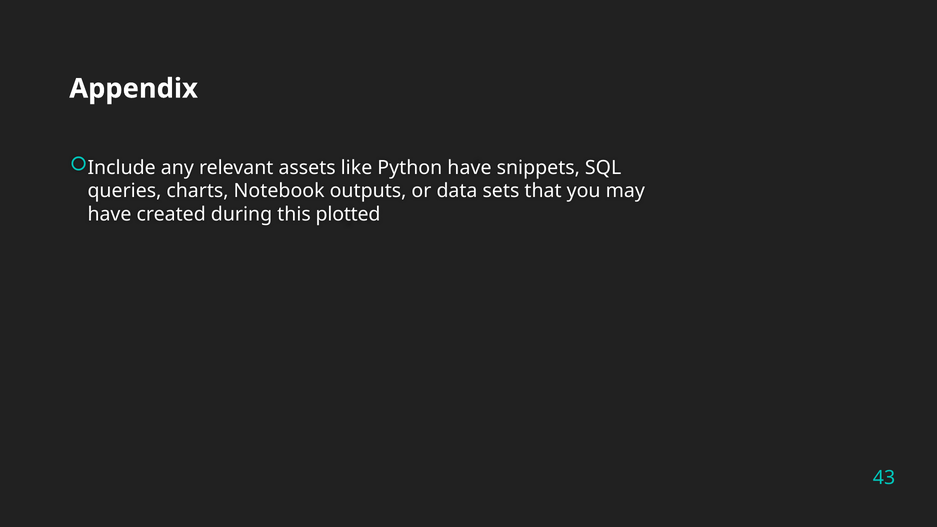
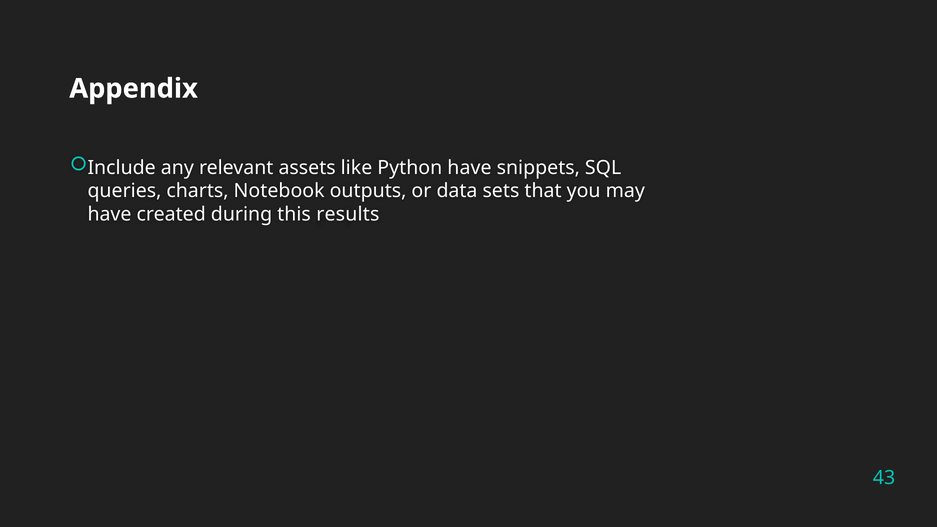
plotted: plotted -> results
